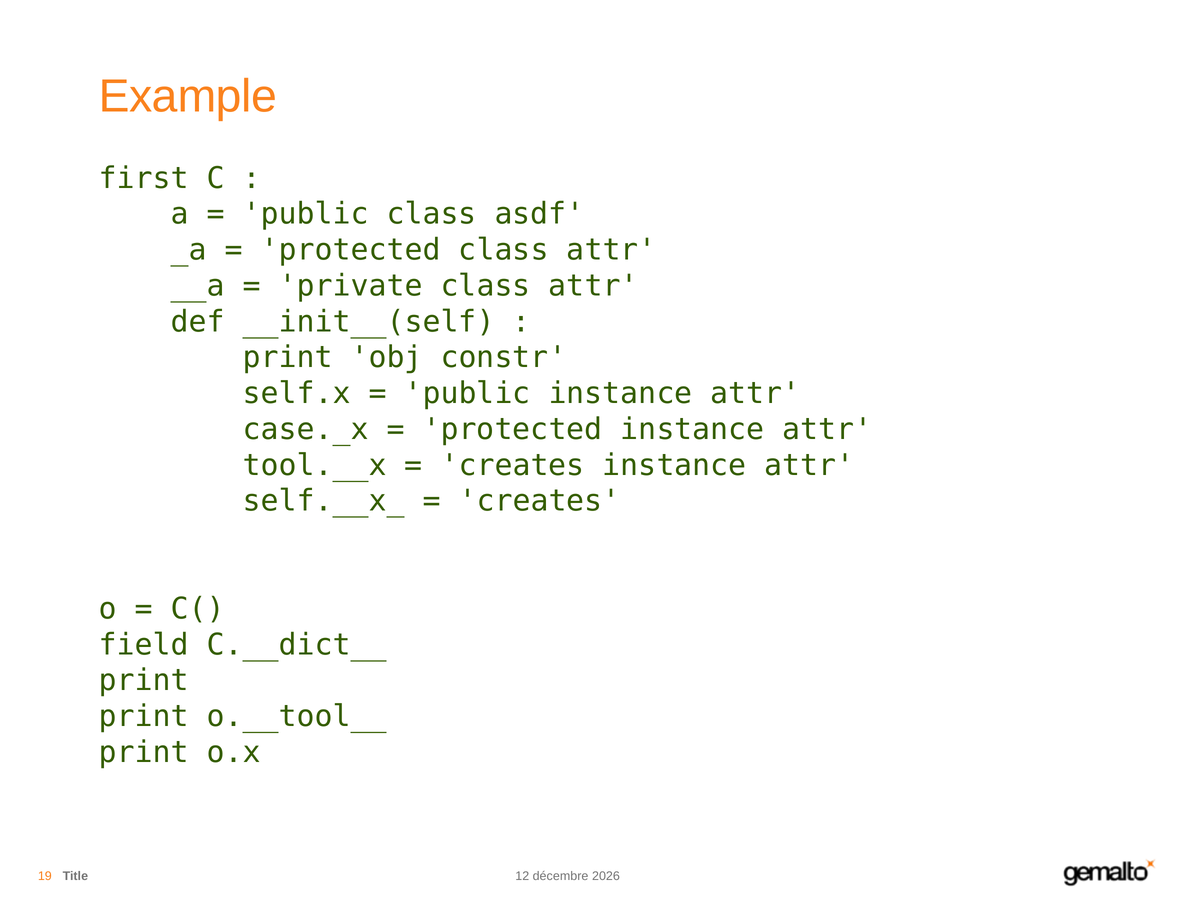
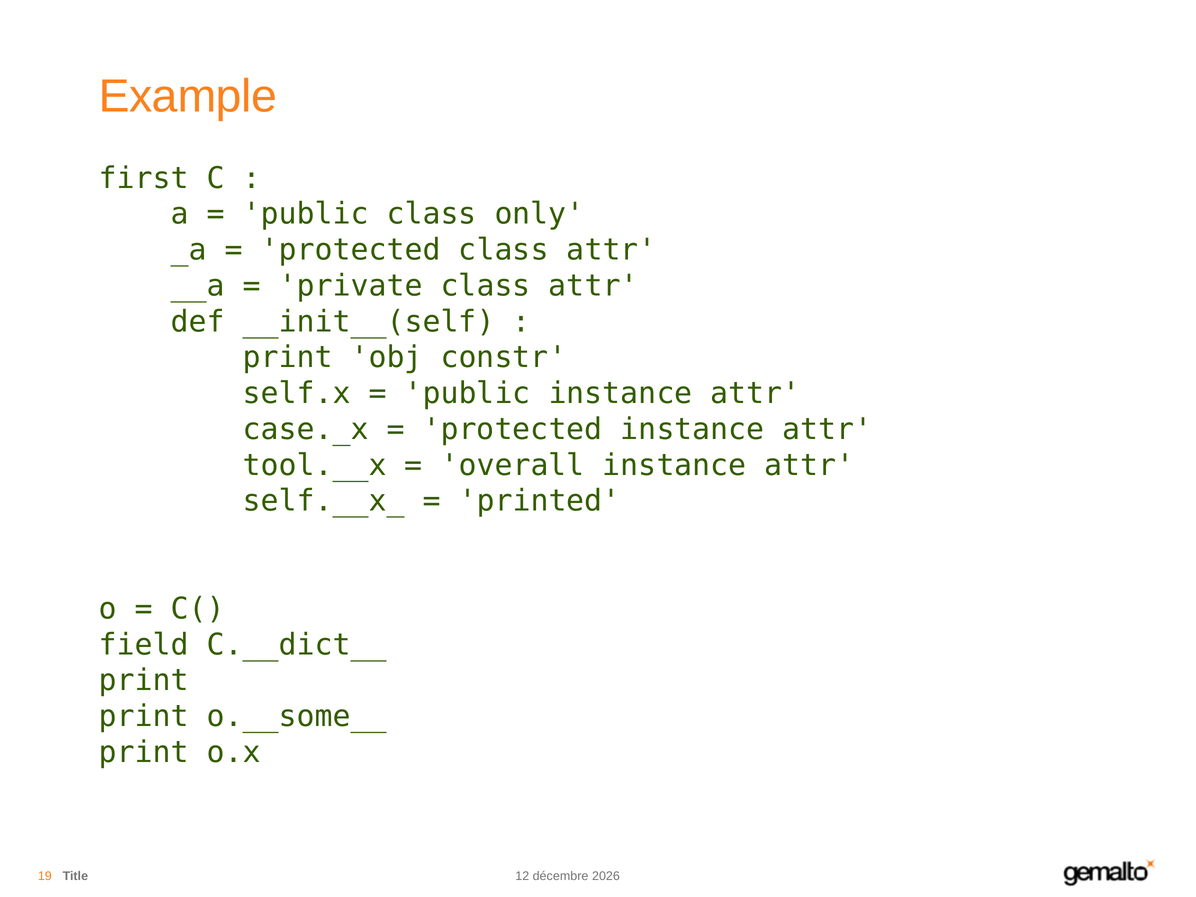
asdf: asdf -> only
creates at (513, 465): creates -> overall
creates at (540, 501): creates -> printed
o.__tool__: o.__tool__ -> o.__some__
